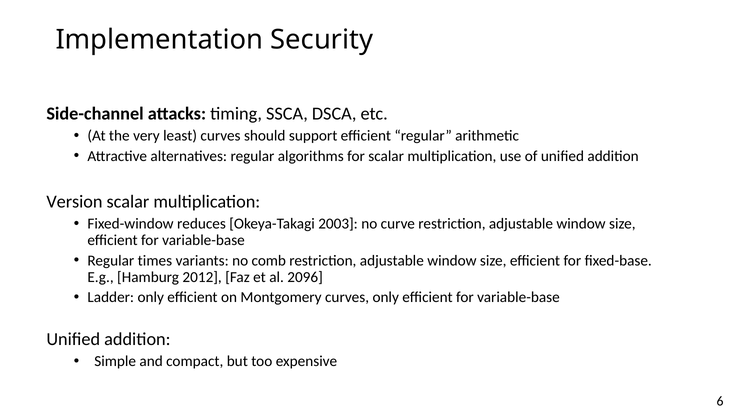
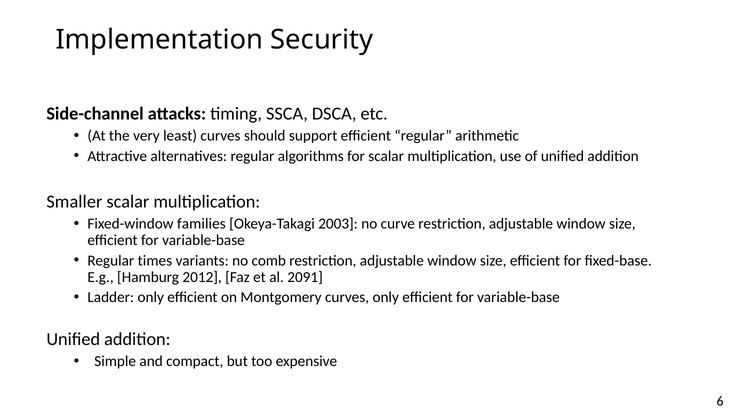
Version: Version -> Smaller
reduces: reduces -> families
2096: 2096 -> 2091
